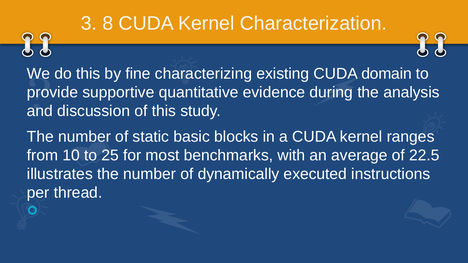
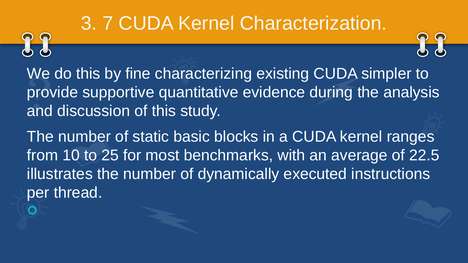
8: 8 -> 7
domain: domain -> simpler
